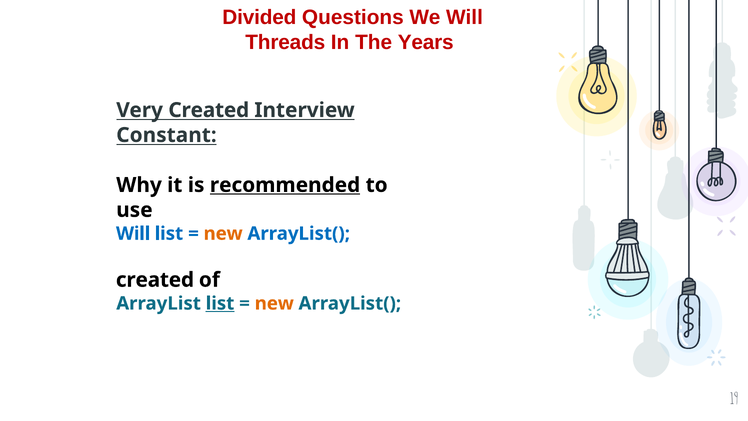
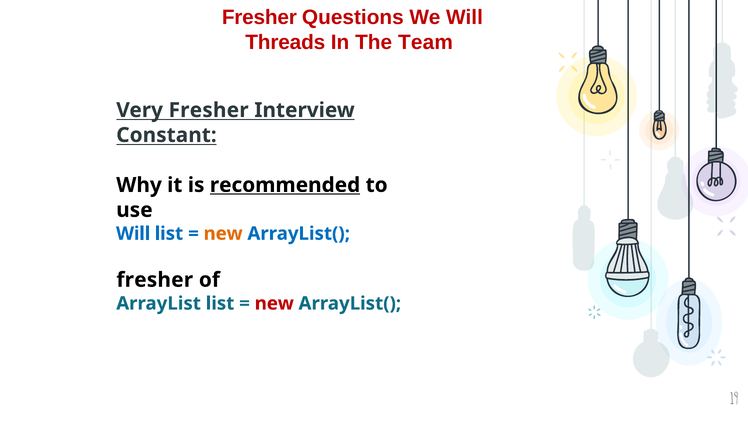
Divided at (259, 18): Divided -> Fresher
Years: Years -> Team
Very Created: Created -> Fresher
created at (155, 280): created -> fresher
list at (220, 303) underline: present -> none
new at (274, 303) colour: orange -> red
